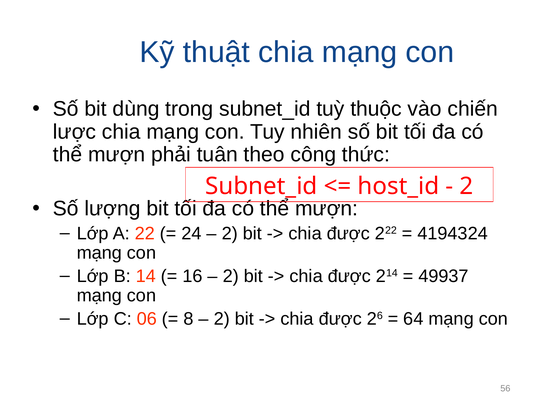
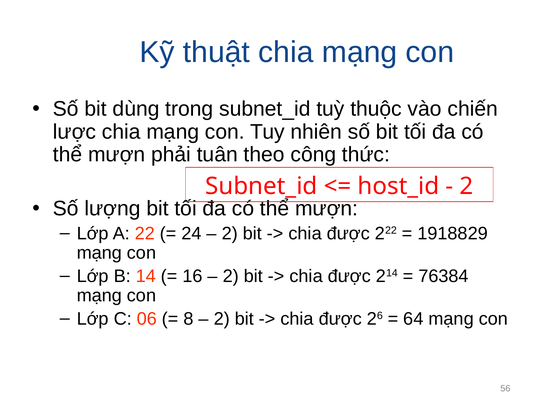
4194324: 4194324 -> 1918829
49937: 49937 -> 76384
